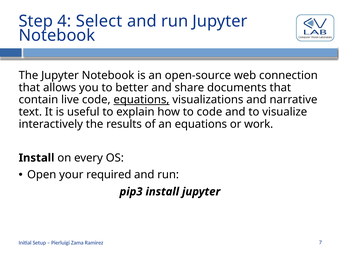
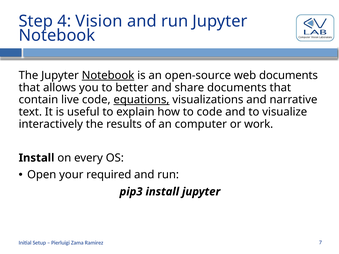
Select: Select -> Vision
Notebook at (108, 75) underline: none -> present
web connection: connection -> documents
an equations: equations -> computer
